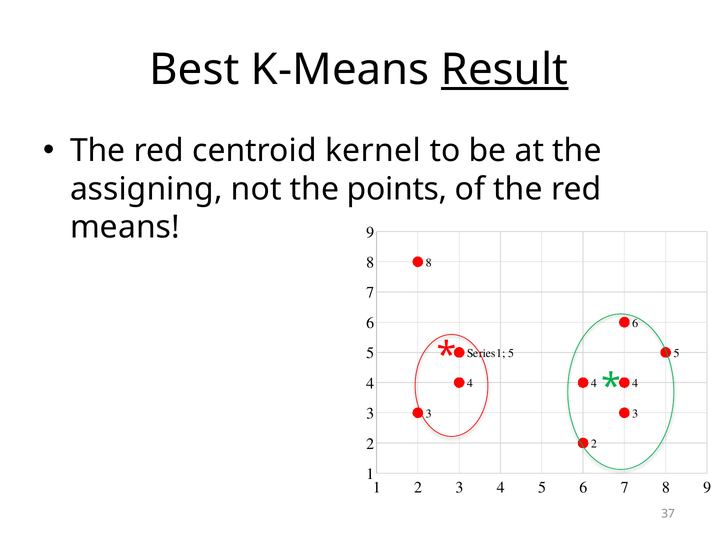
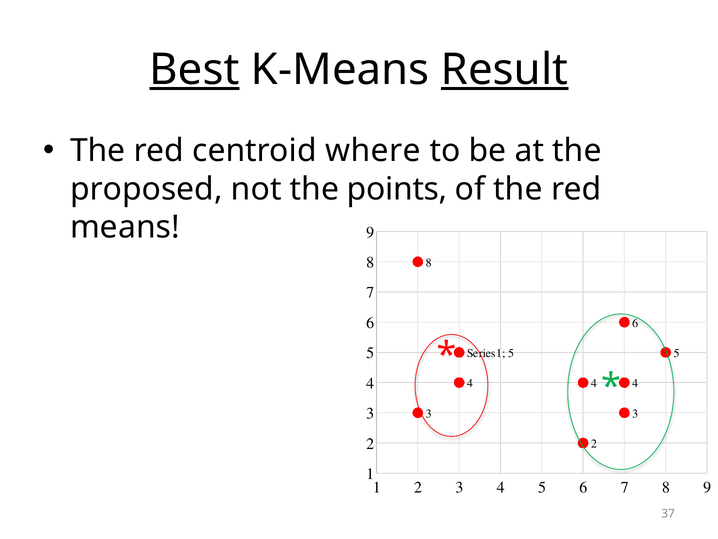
Best underline: none -> present
kernel: kernel -> where
assigning: assigning -> proposed
